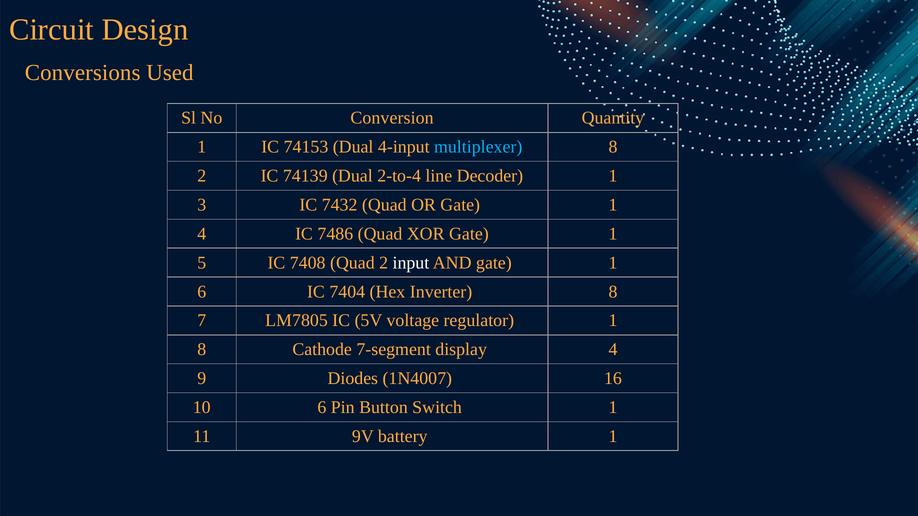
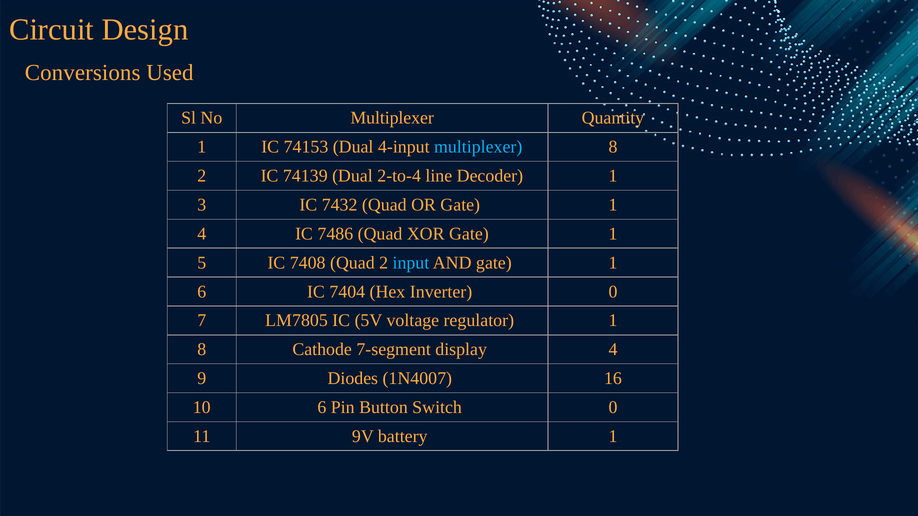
No Conversion: Conversion -> Multiplexer
input colour: white -> light blue
Inverter 8: 8 -> 0
Switch 1: 1 -> 0
